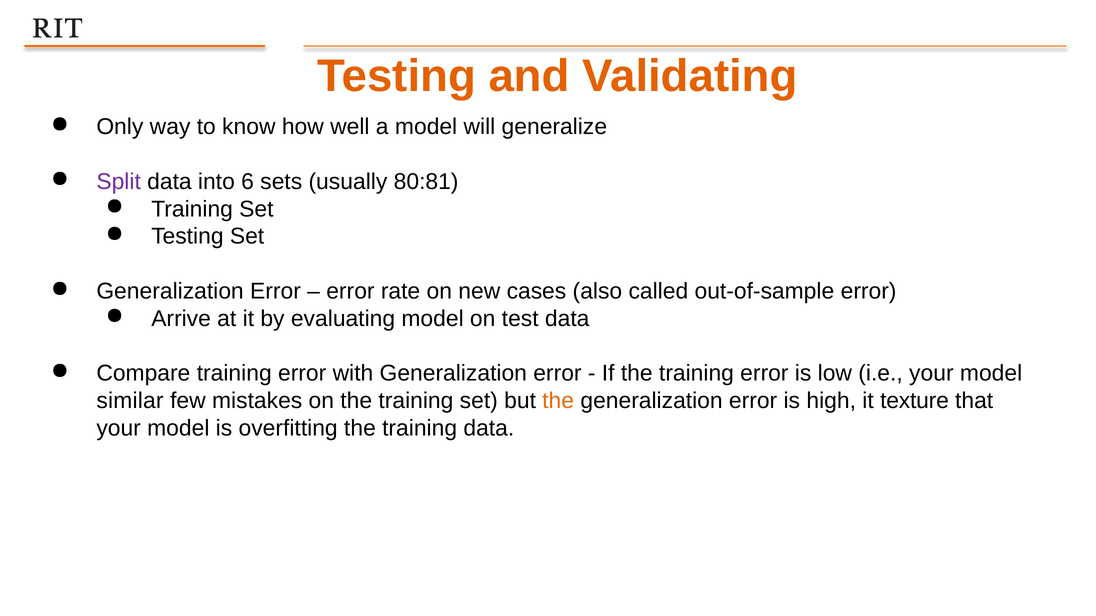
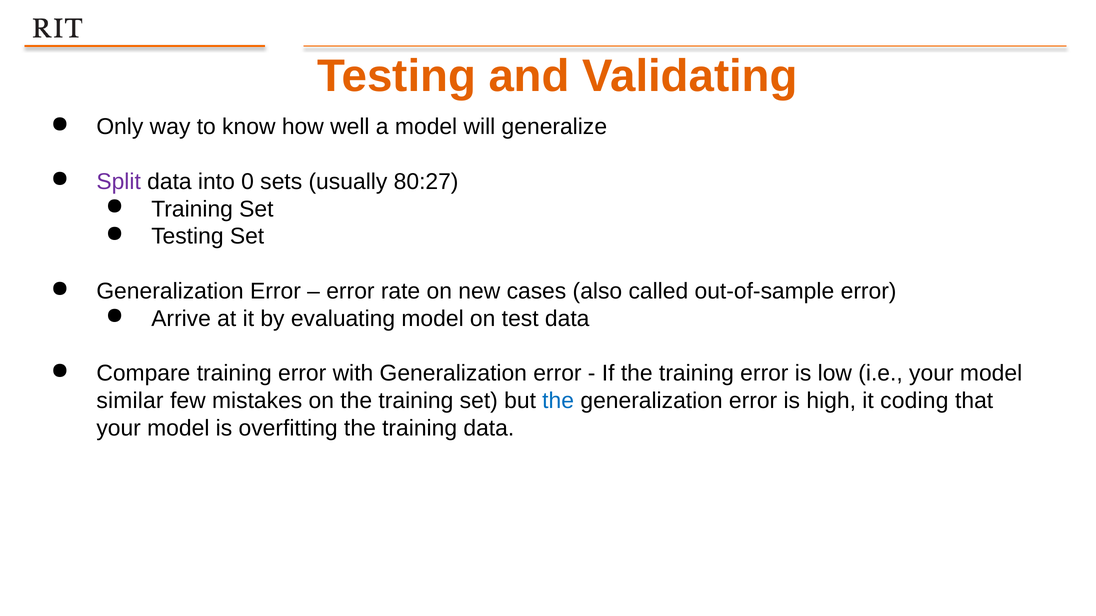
6: 6 -> 0
80:81: 80:81 -> 80:27
the at (558, 401) colour: orange -> blue
texture: texture -> coding
